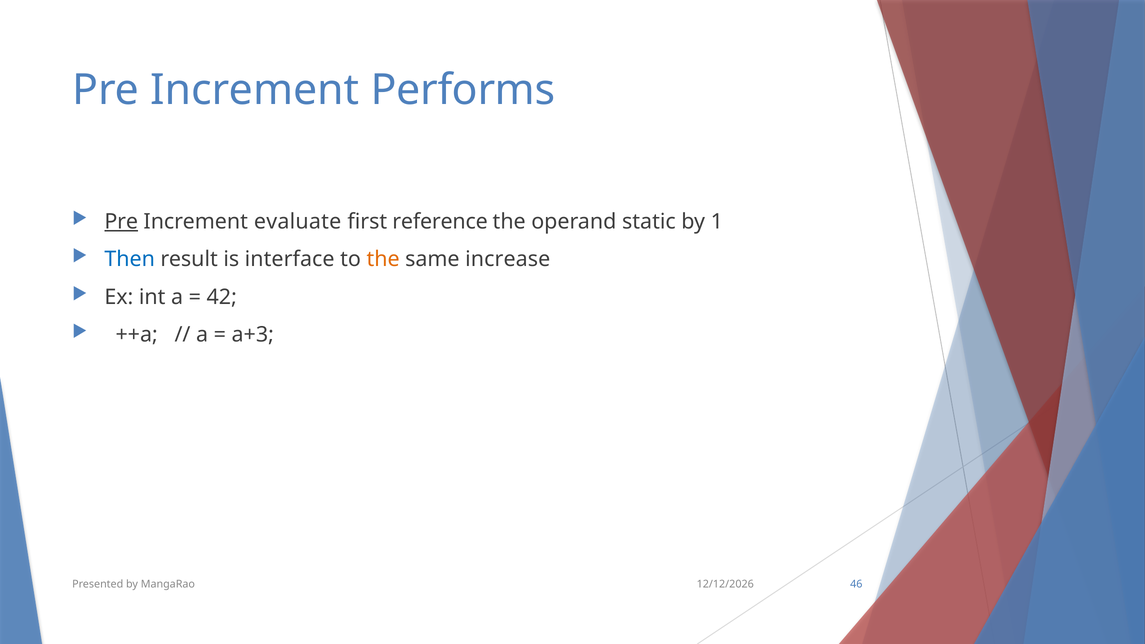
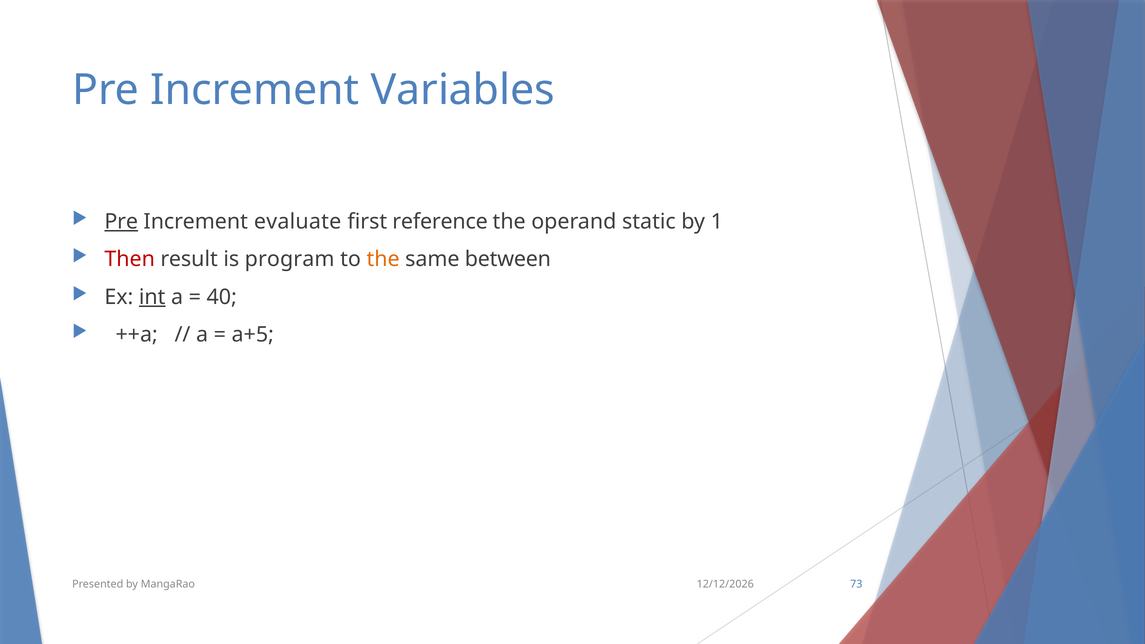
Performs: Performs -> Variables
Then colour: blue -> red
interface: interface -> program
increase: increase -> between
int underline: none -> present
42: 42 -> 40
a+3: a+3 -> a+5
46: 46 -> 73
